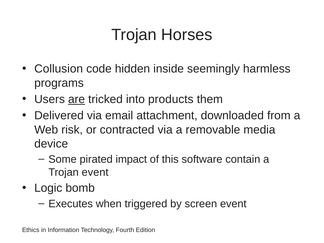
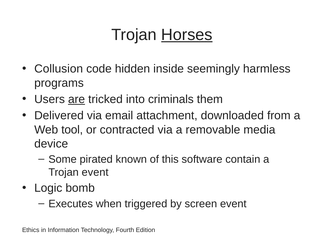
Horses underline: none -> present
products: products -> criminals
risk: risk -> tool
impact: impact -> known
